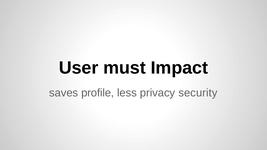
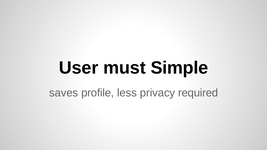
Impact: Impact -> Simple
security: security -> required
